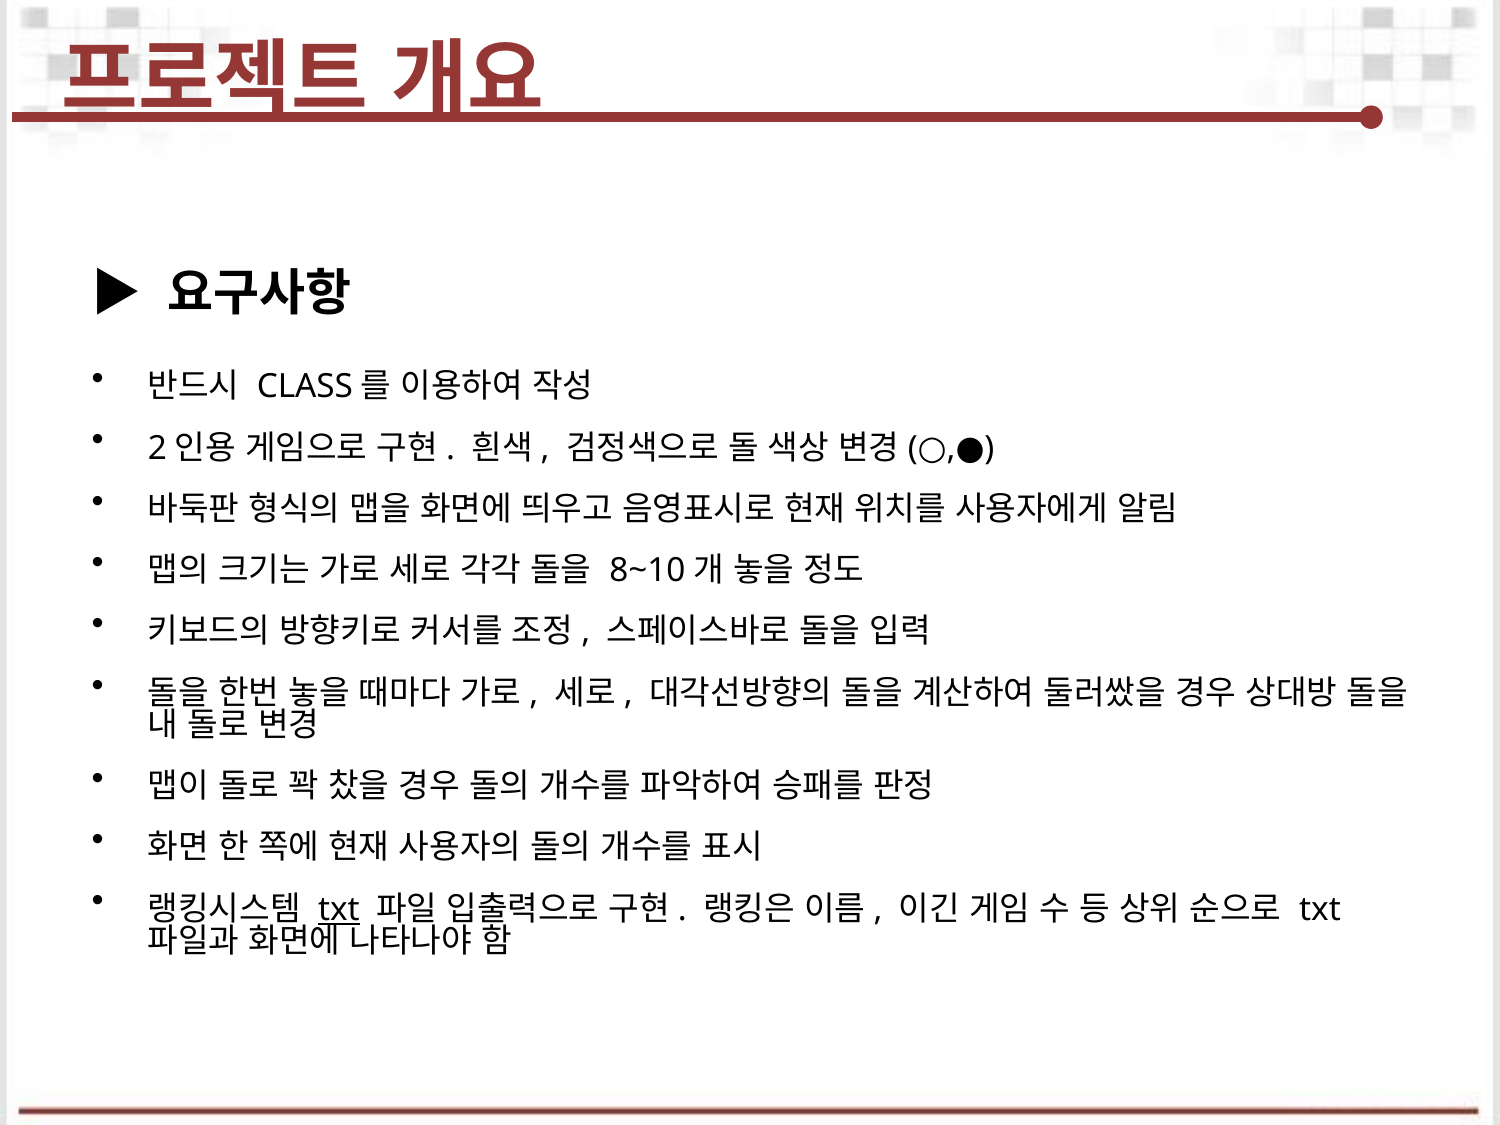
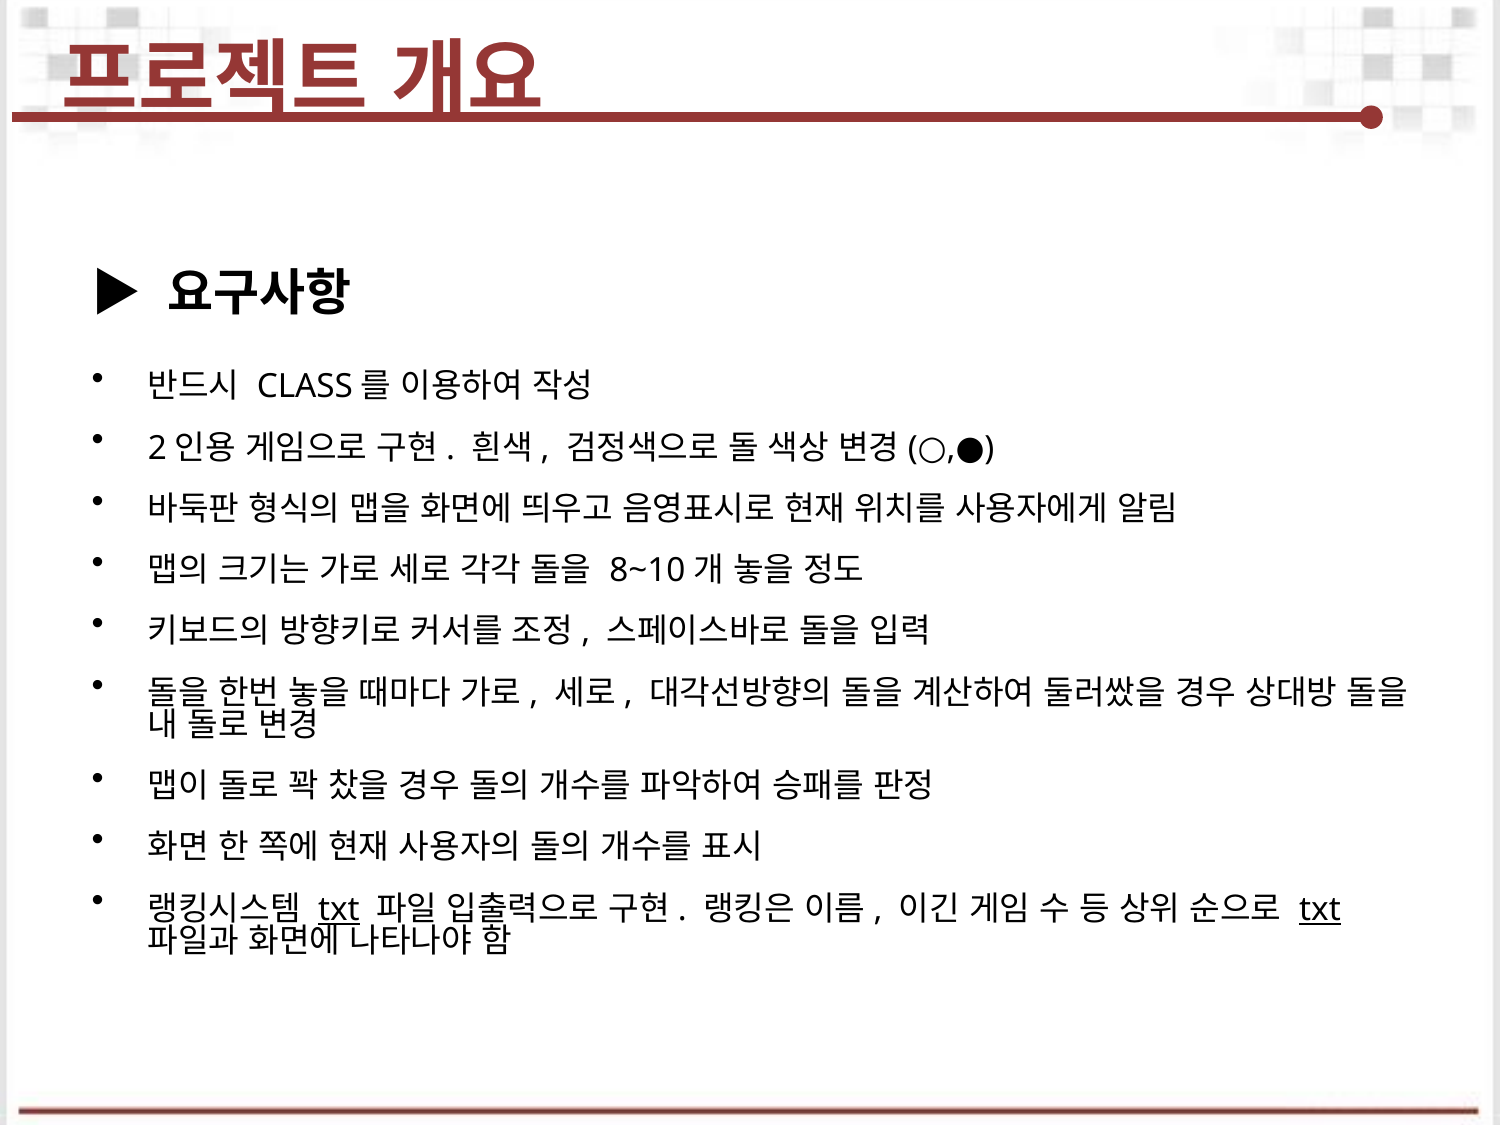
txt at (1320, 909) underline: none -> present
